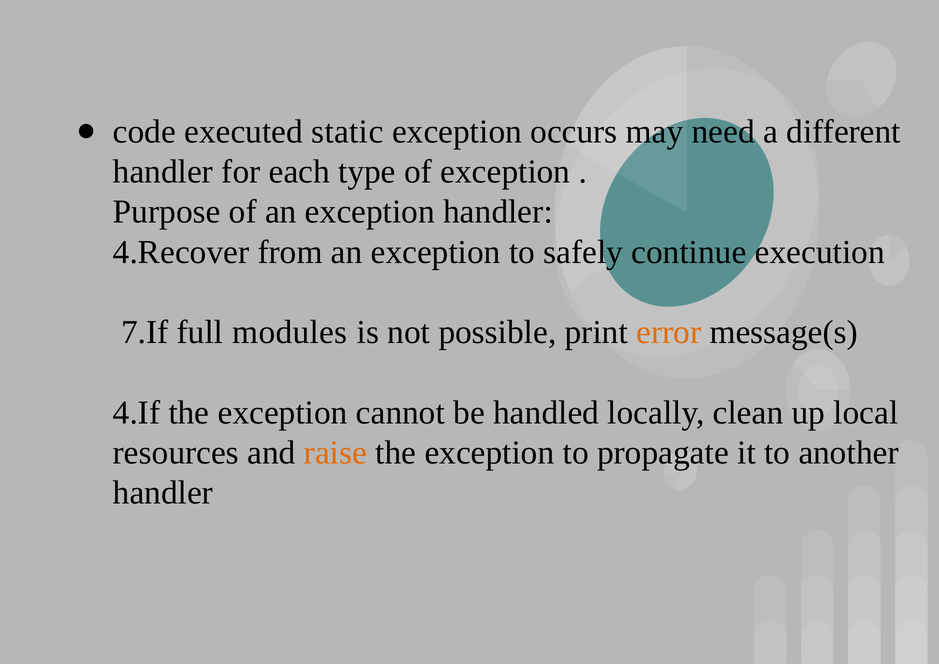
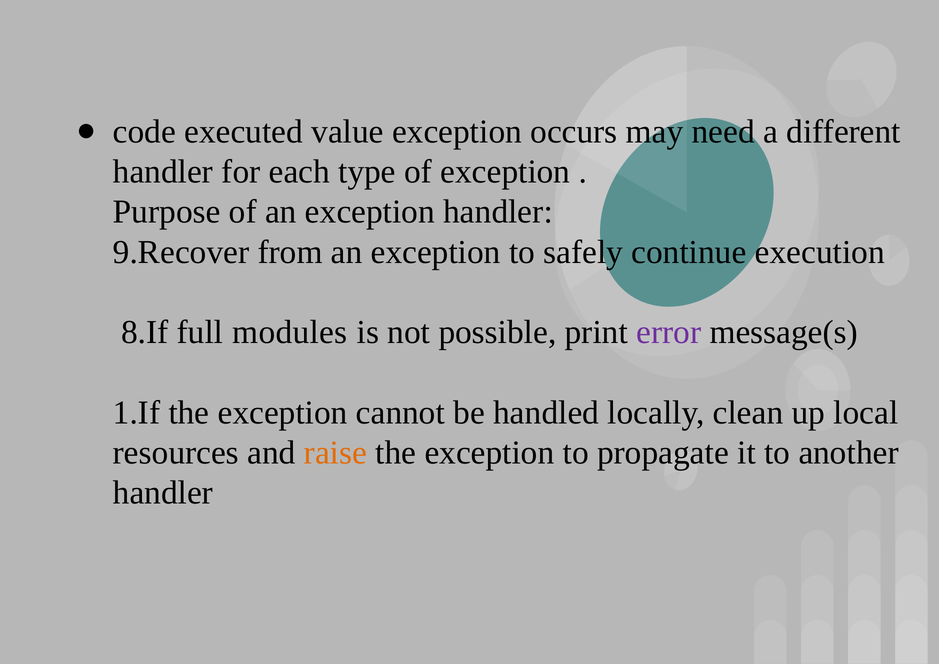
static: static -> value
4.Recover: 4.Recover -> 9.Recover
7.If: 7.If -> 8.If
error colour: orange -> purple
4.If: 4.If -> 1.If
